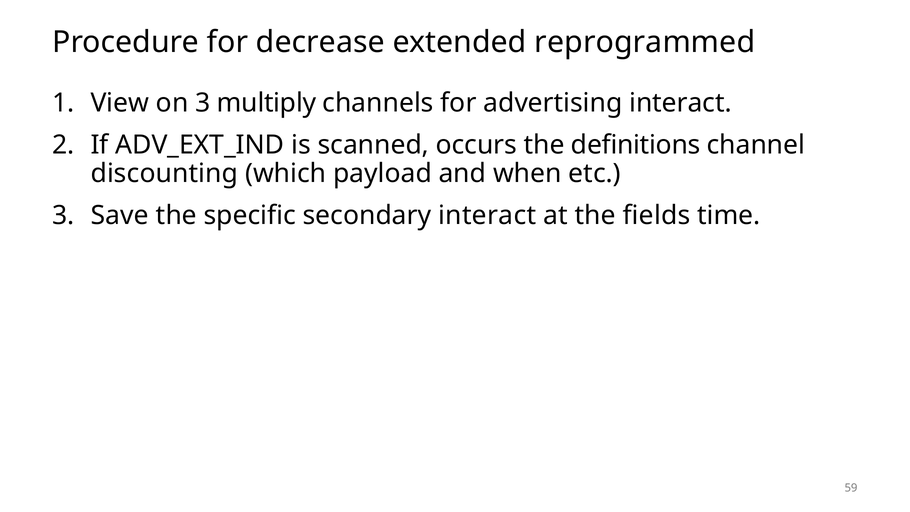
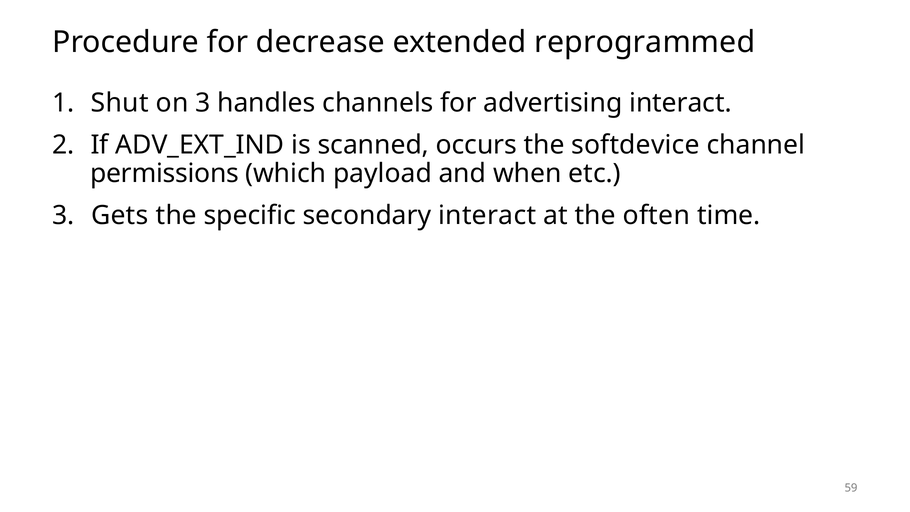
View: View -> Shut
multiply: multiply -> handles
definitions: definitions -> softdevice
discounting: discounting -> permissions
Save: Save -> Gets
fields: fields -> often
